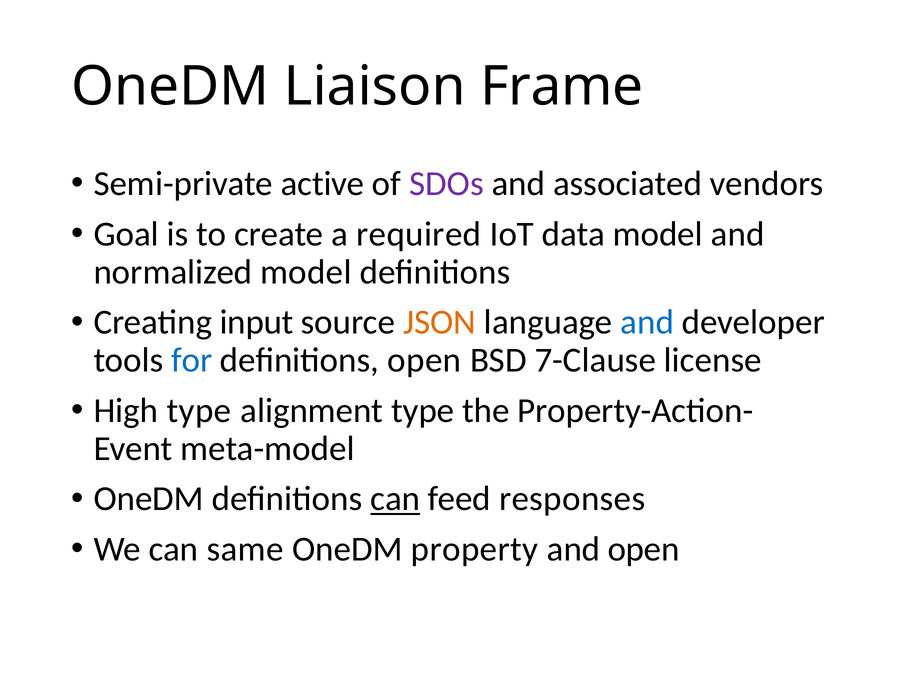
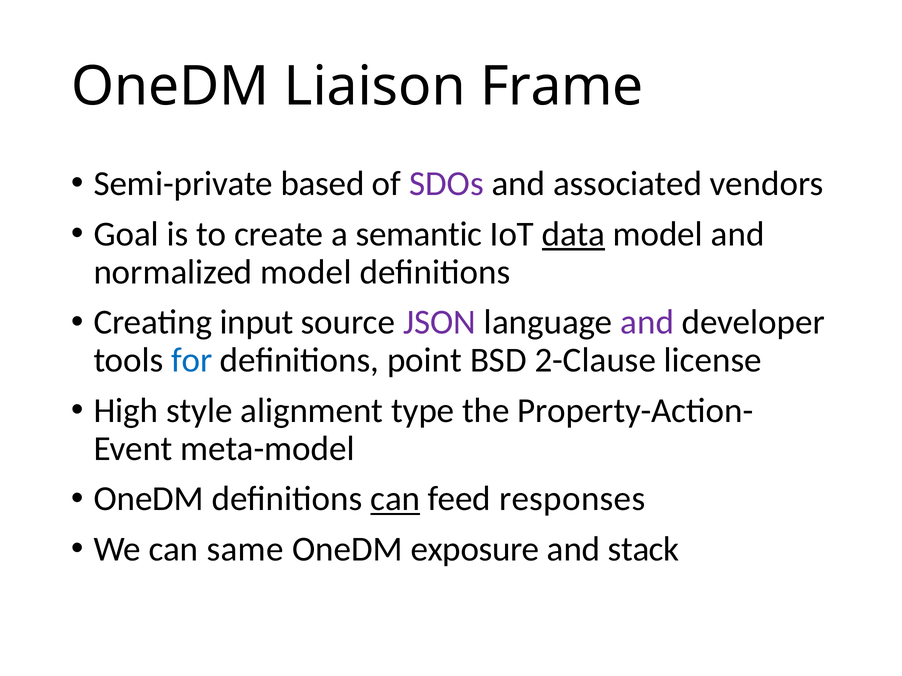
active: active -> based
required: required -> semantic
data underline: none -> present
JSON colour: orange -> purple
and at (647, 323) colour: blue -> purple
definitions open: open -> point
7-Clause: 7-Clause -> 2-Clause
High type: type -> style
property: property -> exposure
and open: open -> stack
